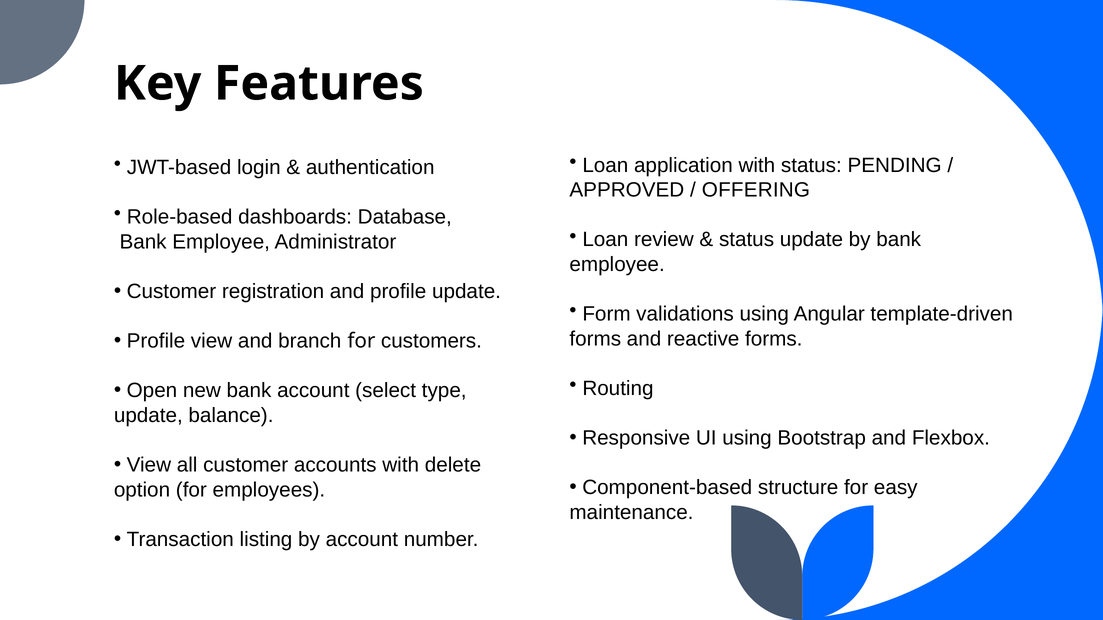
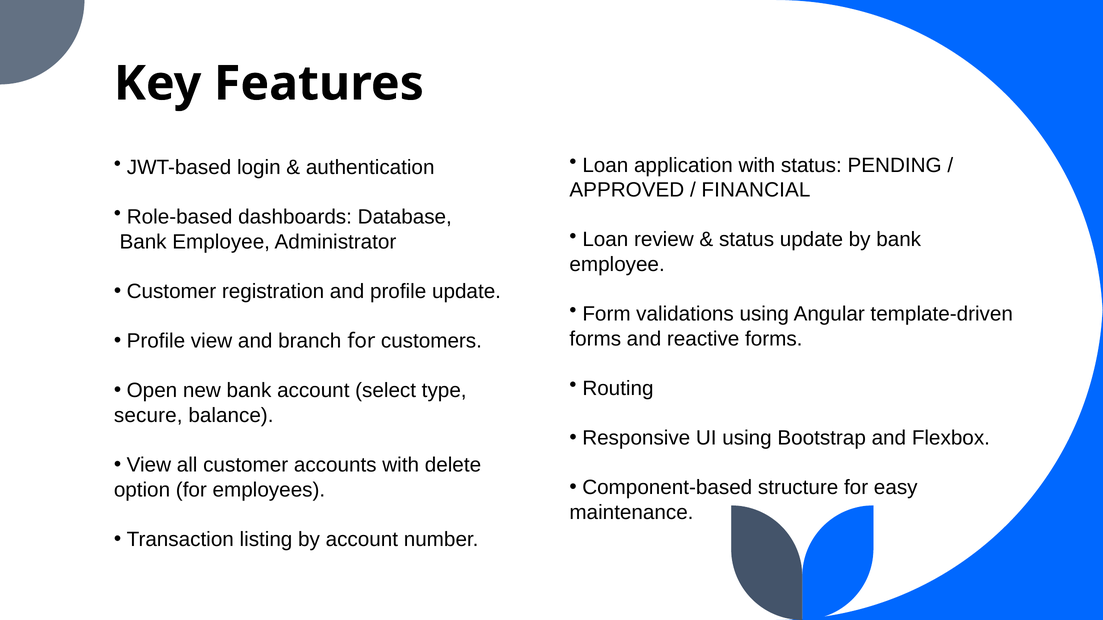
OFFERING: OFFERING -> FINANCIAL
update at (148, 416): update -> secure
